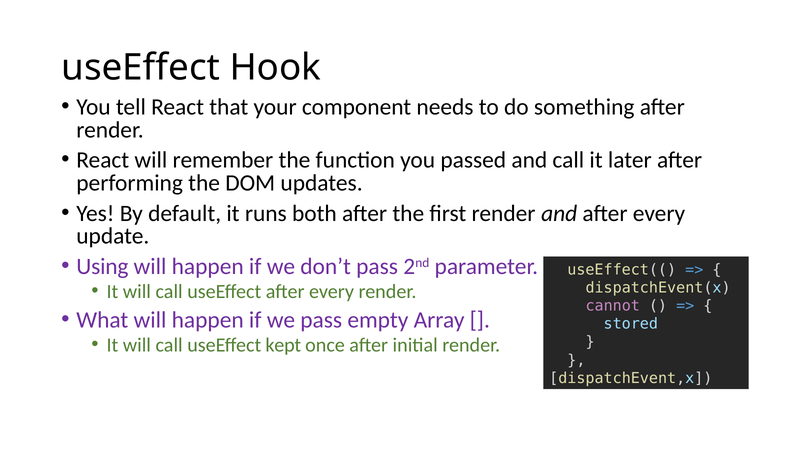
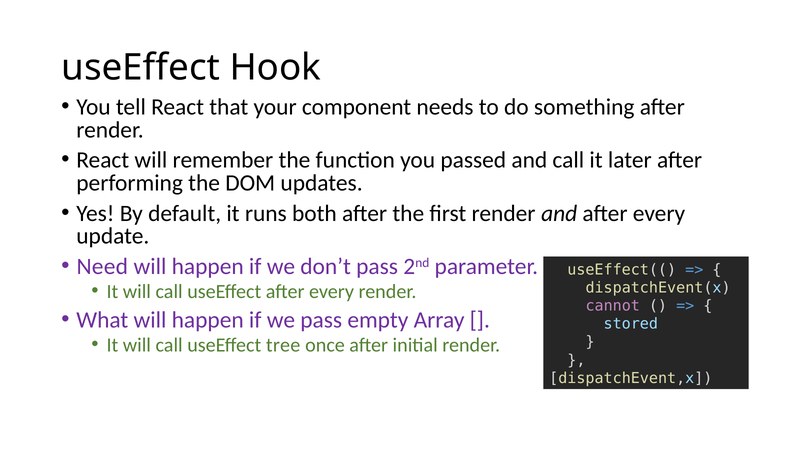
Using: Using -> Need
kept: kept -> tree
